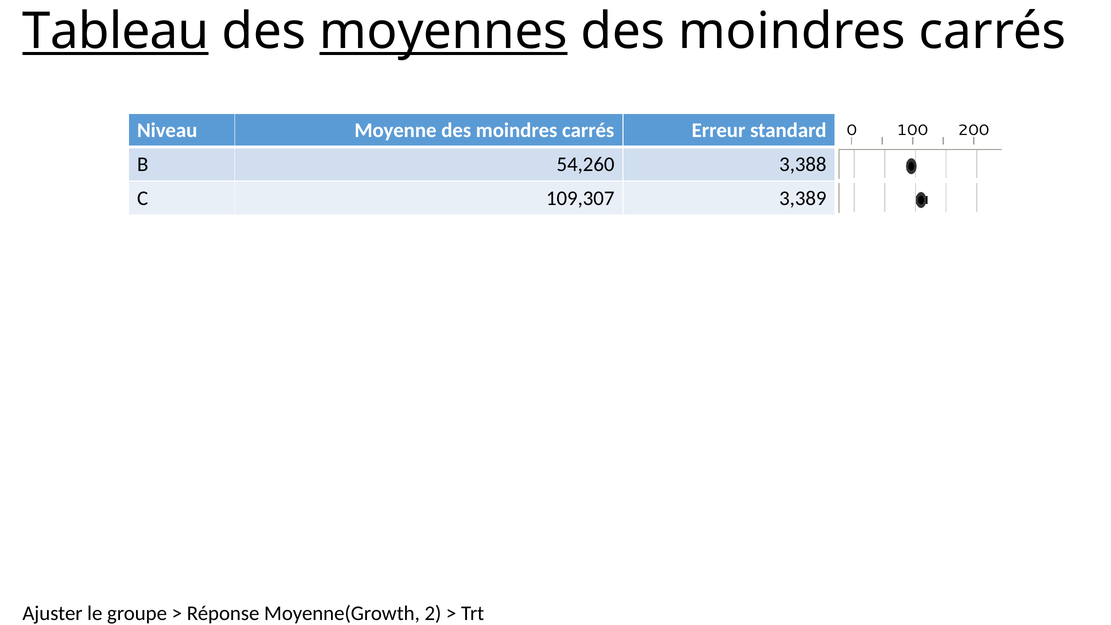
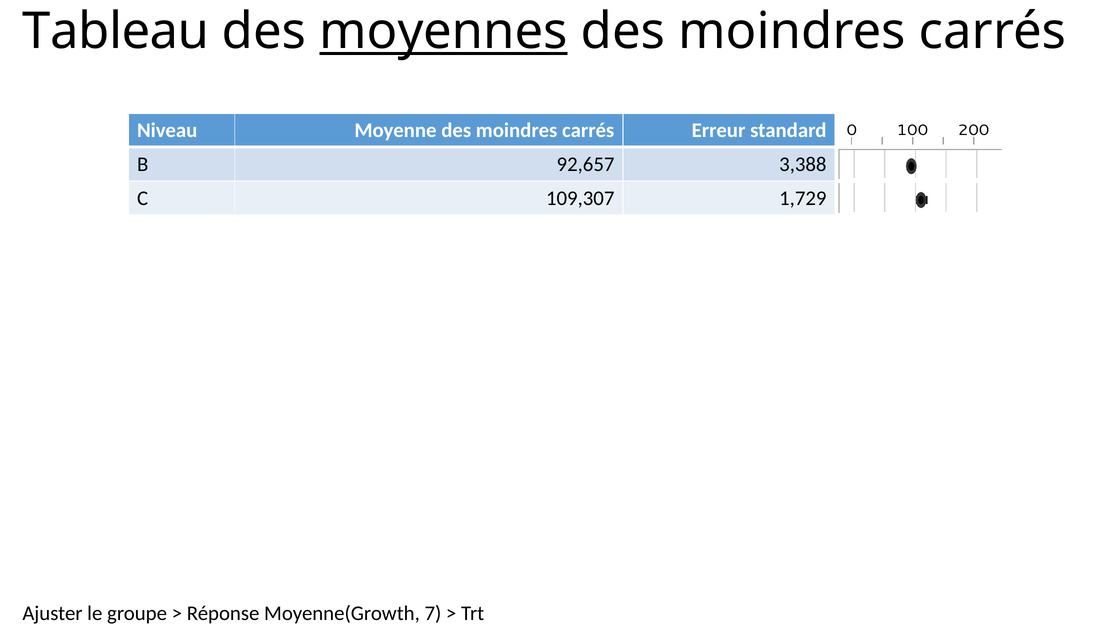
Tableau underline: present -> none
54,260: 54,260 -> 92,657
3,389: 3,389 -> 1,729
2: 2 -> 7
